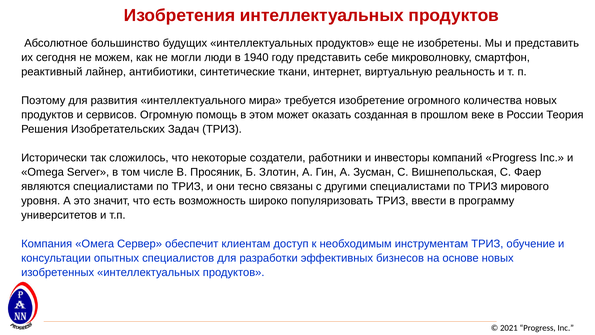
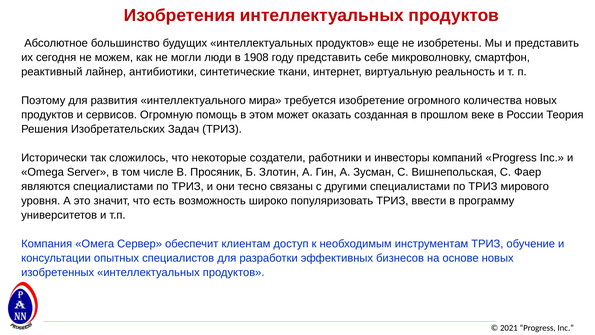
1940: 1940 -> 1908
